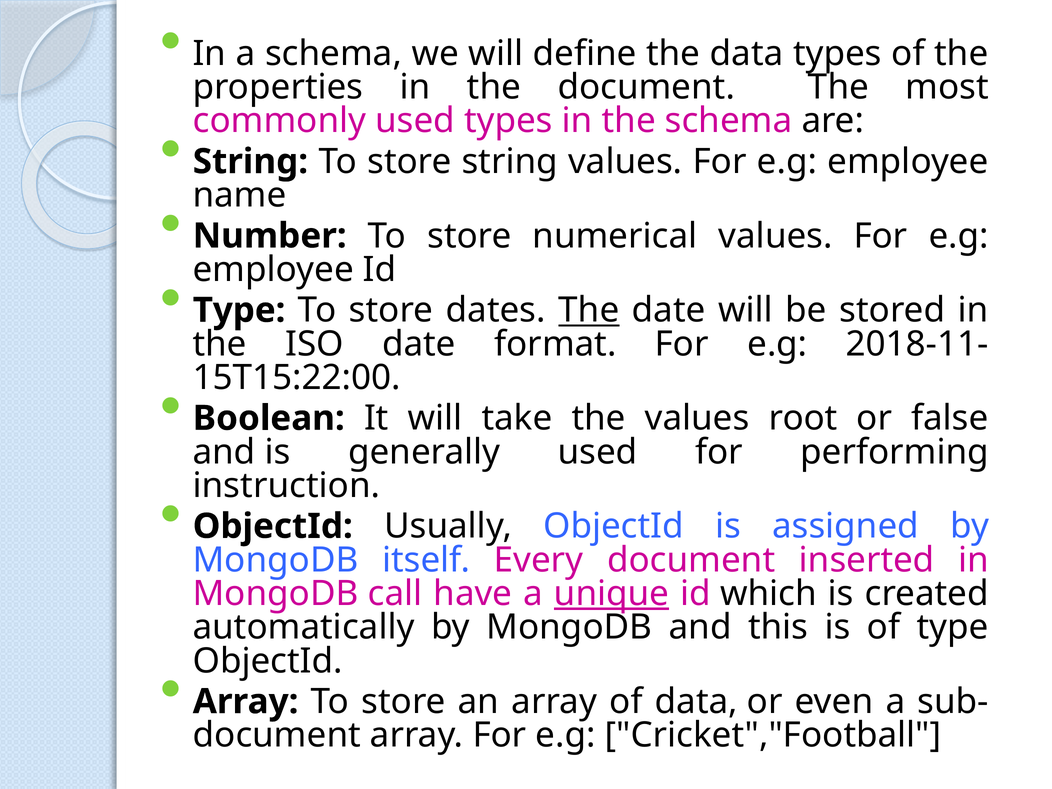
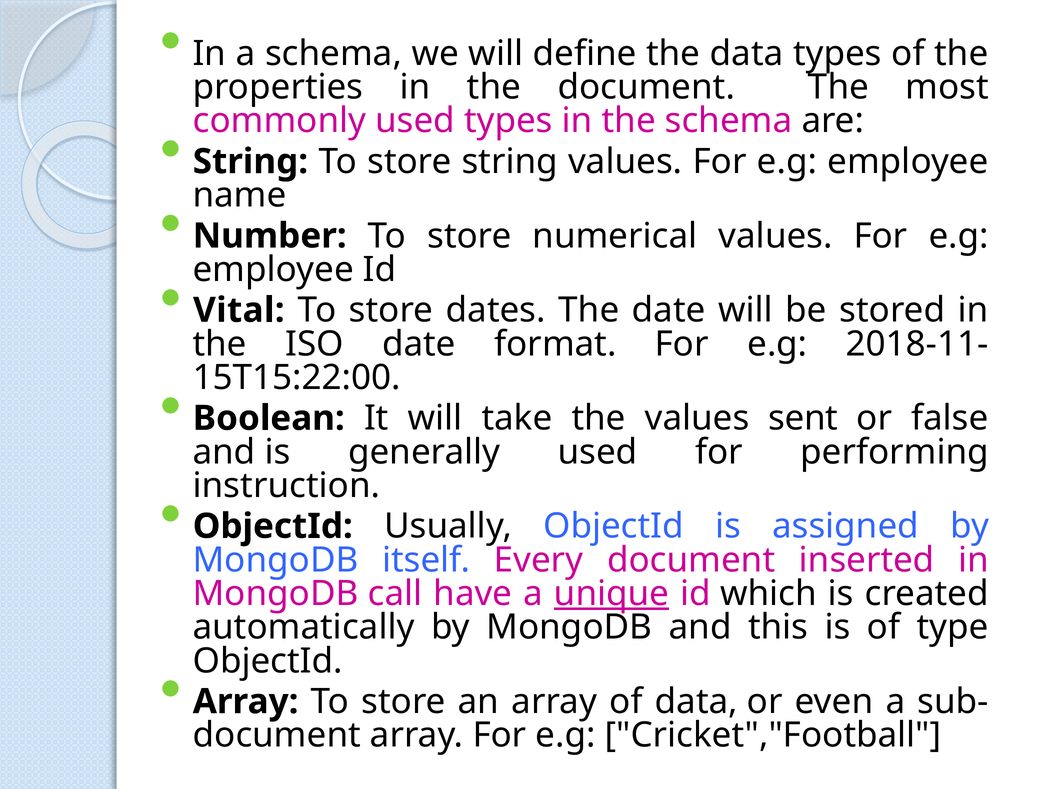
Type at (239, 310): Type -> Vital
The at (589, 310) underline: present -> none
root: root -> sent
